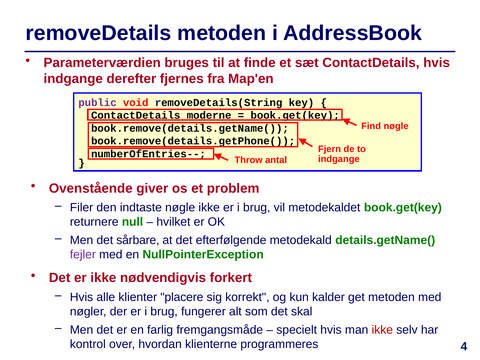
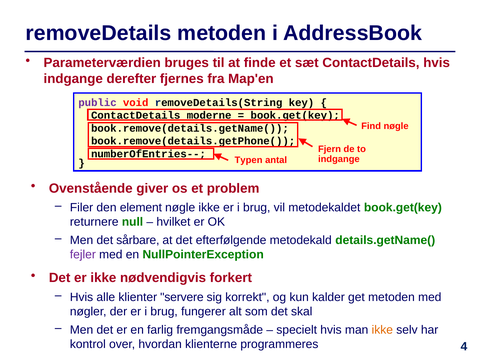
Throw: Throw -> Typen
indtaste: indtaste -> element
placere: placere -> servere
ikke at (382, 330) colour: red -> orange
